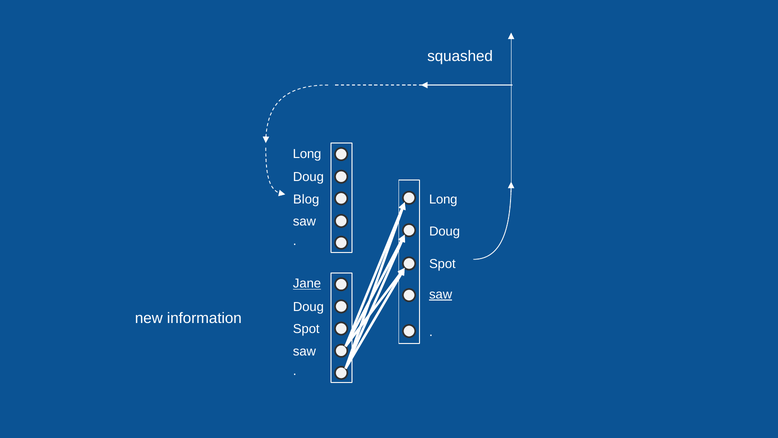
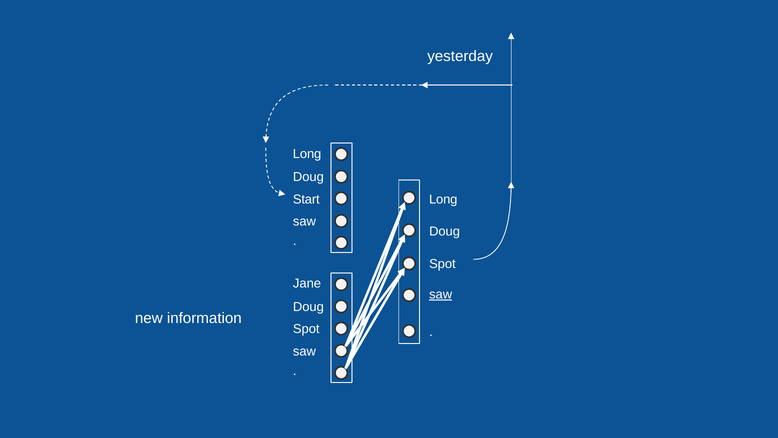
squashed: squashed -> yesterday
Blog: Blog -> Start
Jane underline: present -> none
